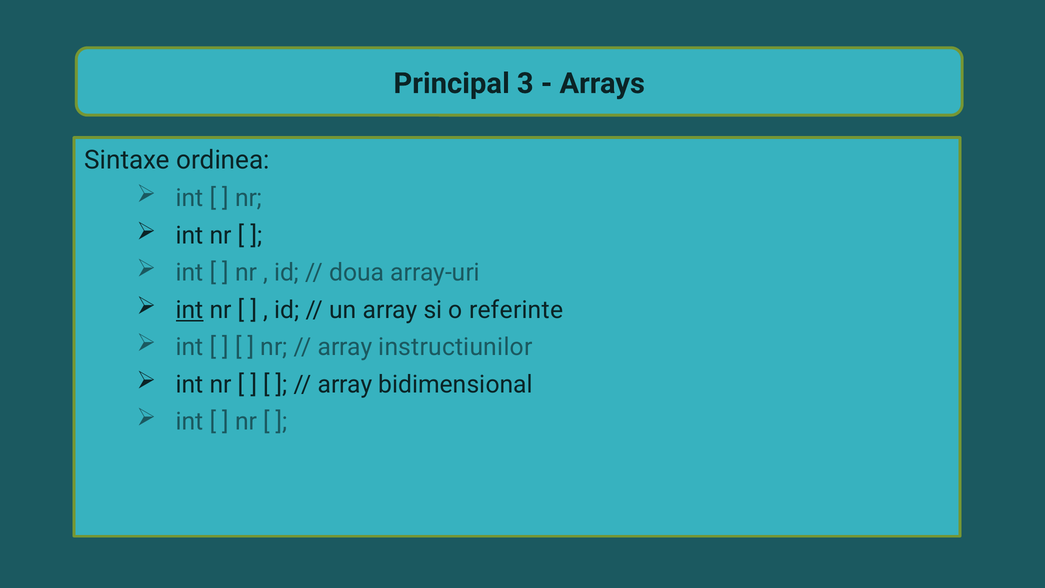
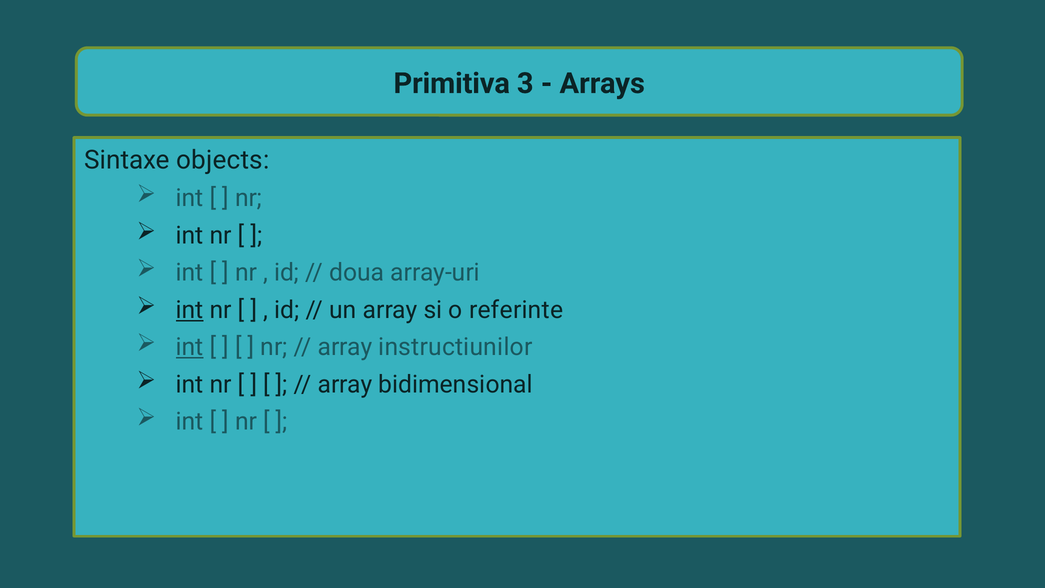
Principal: Principal -> Primitiva
ordinea: ordinea -> objects
int at (190, 347) underline: none -> present
